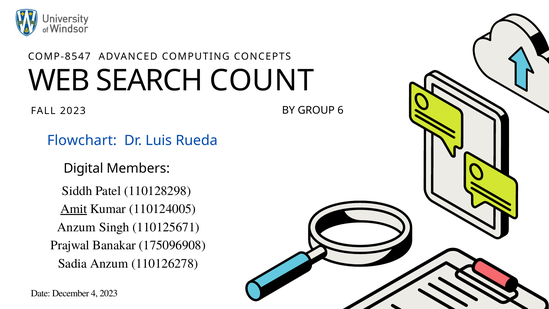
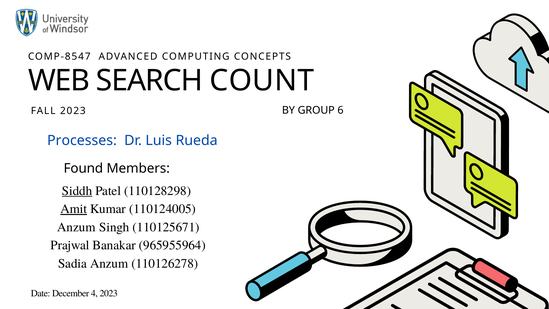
Flowchart: Flowchart -> Processes
Digital: Digital -> Found
Siddh underline: none -> present
175096908: 175096908 -> 965955964
